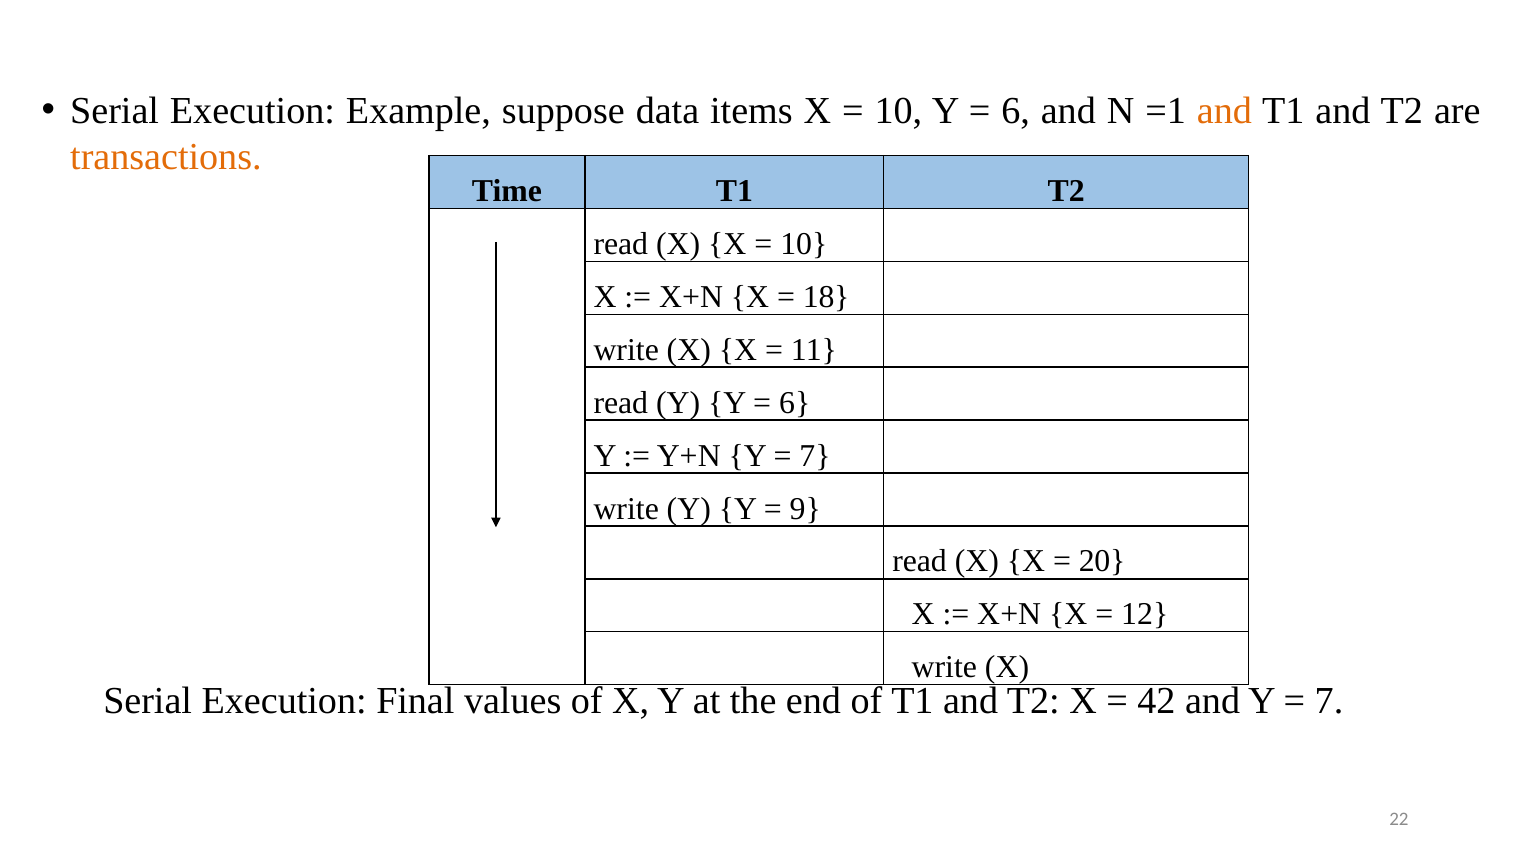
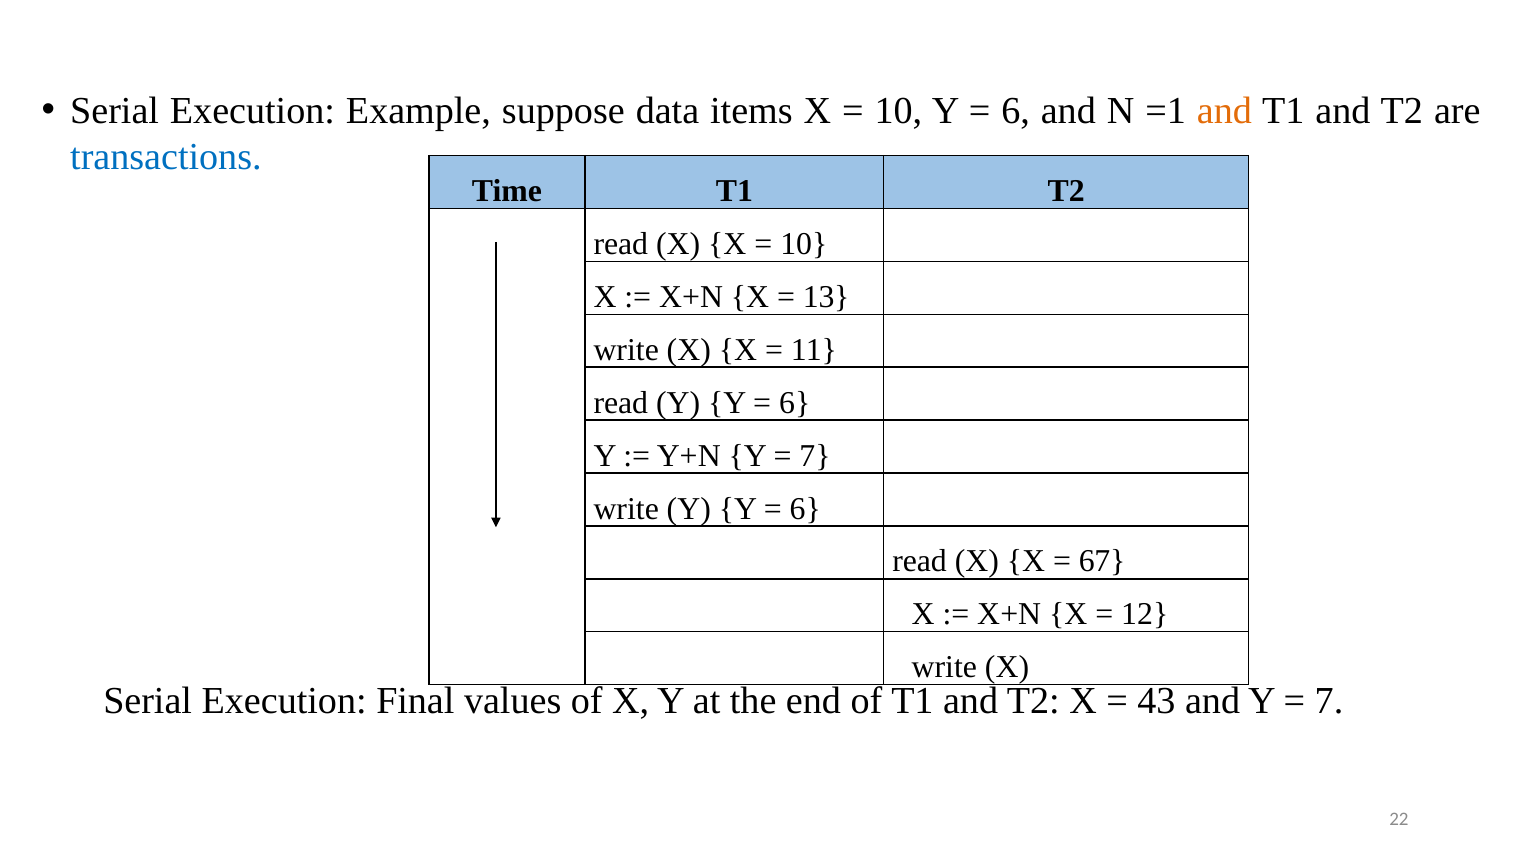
transactions colour: orange -> blue
18: 18 -> 13
9 at (805, 508): 9 -> 6
20: 20 -> 67
42: 42 -> 43
